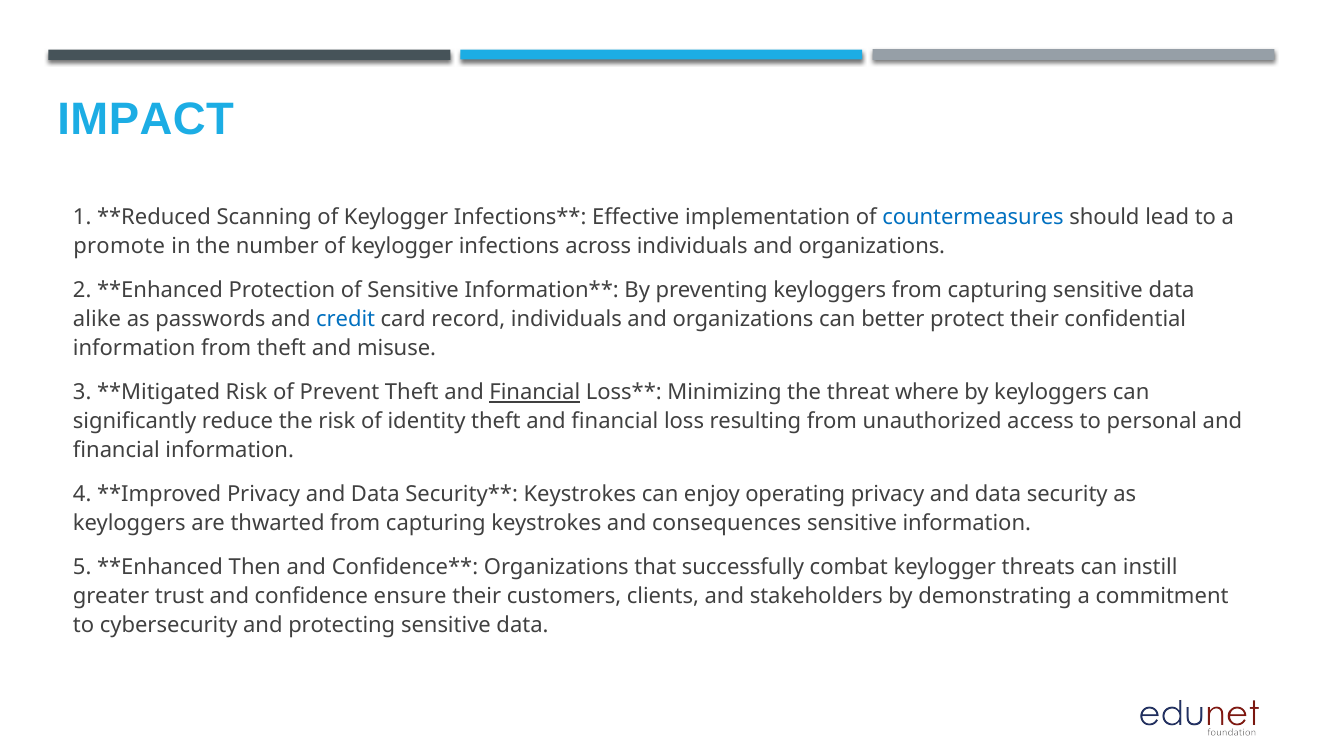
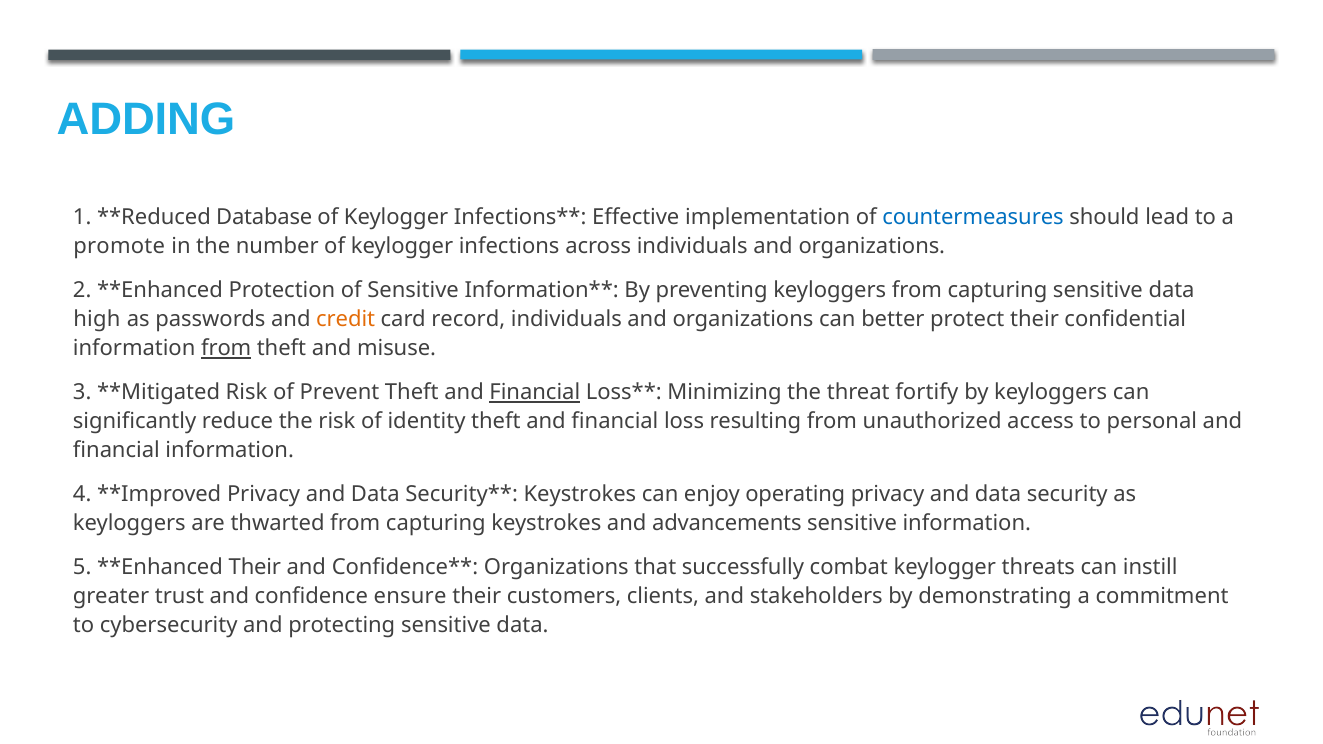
IMPACT: IMPACT -> ADDING
Scanning: Scanning -> Database
alike: alike -> high
credit colour: blue -> orange
from at (226, 349) underline: none -> present
where: where -> fortify
consequences: consequences -> advancements
Then at (255, 568): Then -> Their
